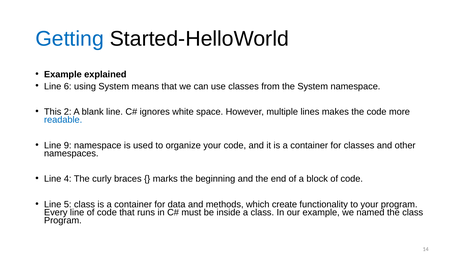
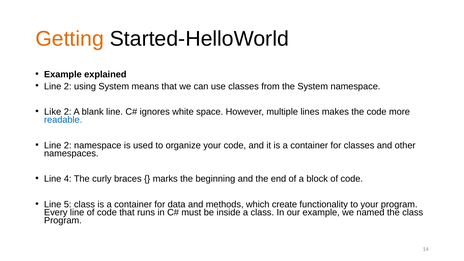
Getting colour: blue -> orange
6 at (68, 86): 6 -> 2
This: This -> Like
9 at (68, 145): 9 -> 2
